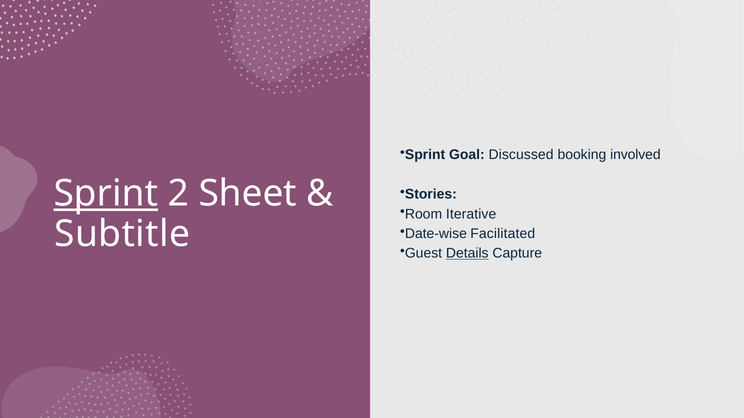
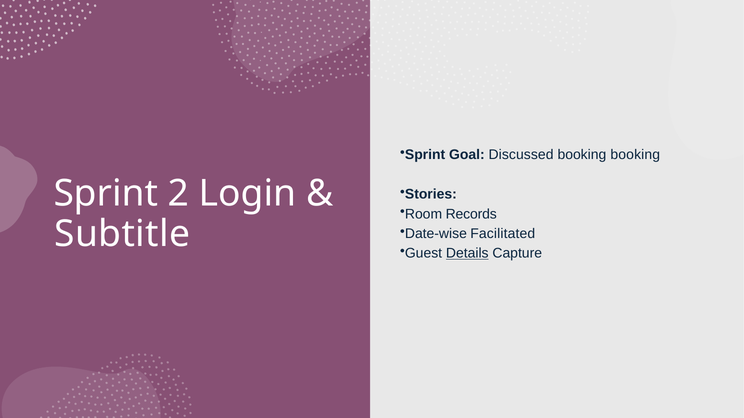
booking involved: involved -> booking
Sprint at (106, 194) underline: present -> none
Sheet: Sheet -> Login
Iterative: Iterative -> Records
